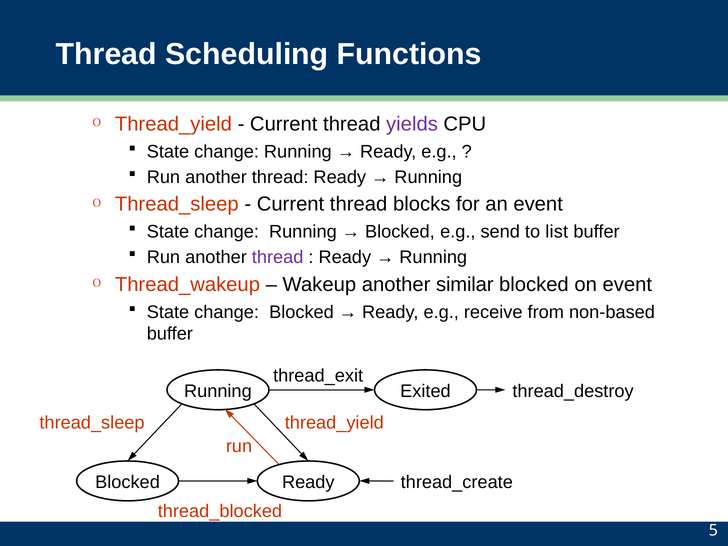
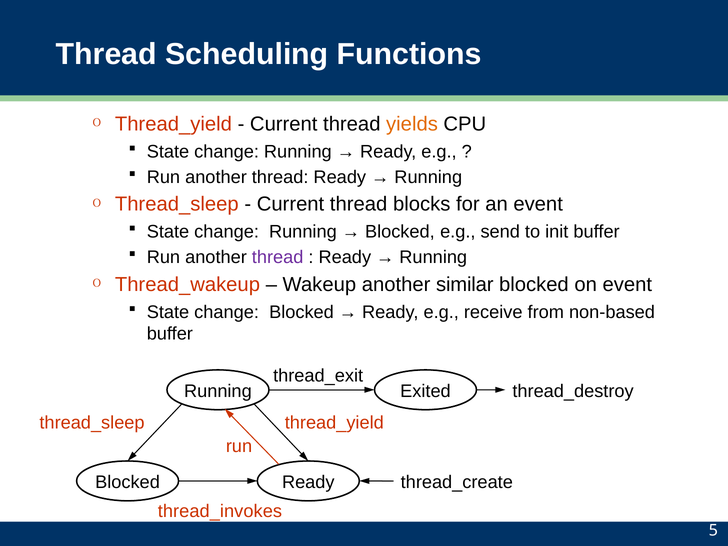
yields colour: purple -> orange
list: list -> init
thread_blocked: thread_blocked -> thread_invokes
